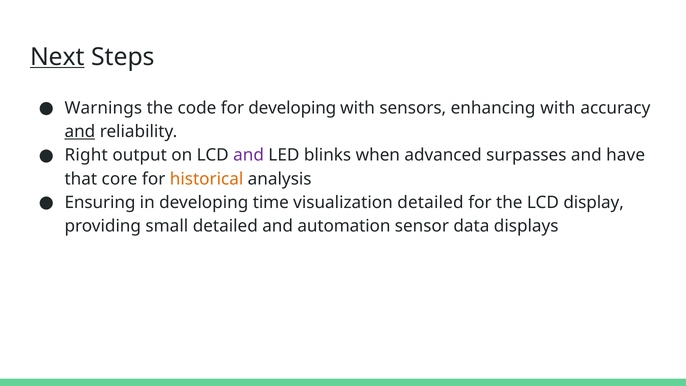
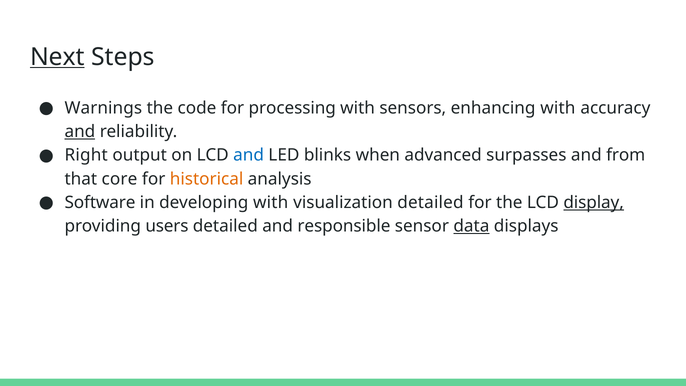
for developing: developing -> processing
and at (249, 155) colour: purple -> blue
have: have -> from
Ensuring: Ensuring -> Software
developing time: time -> with
display underline: none -> present
small: small -> users
automation: automation -> responsible
data underline: none -> present
